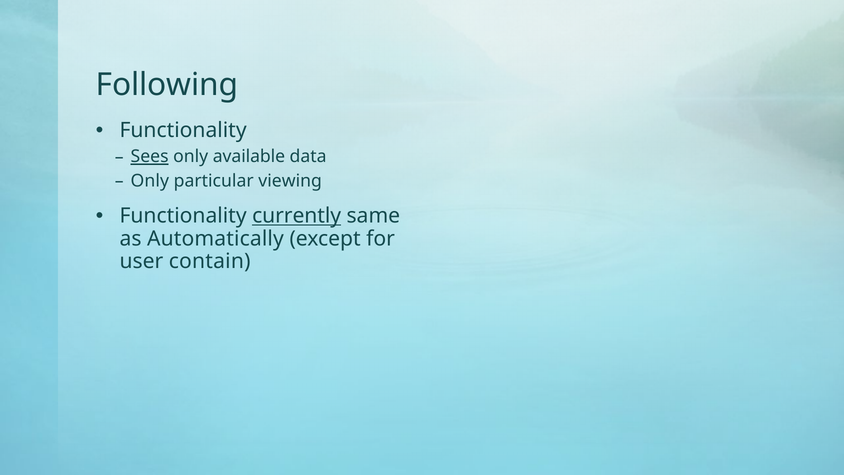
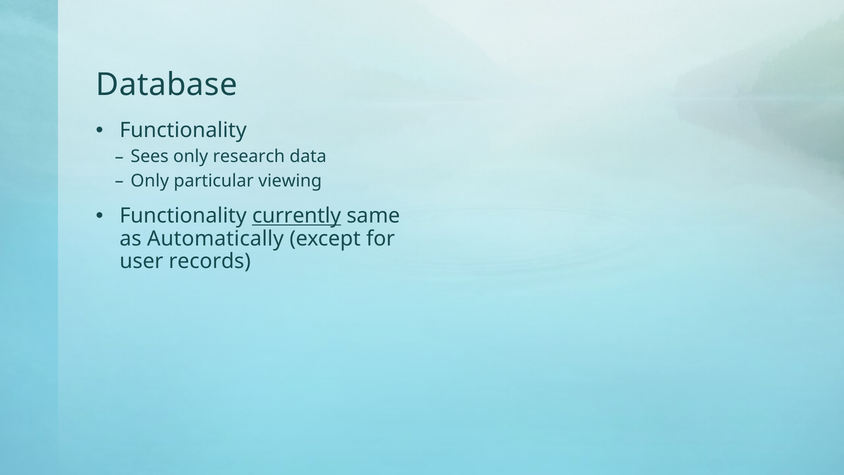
Following: Following -> Database
Sees underline: present -> none
available: available -> research
contain: contain -> records
